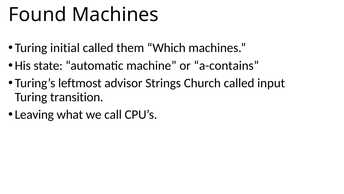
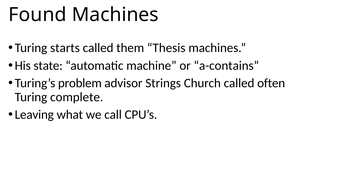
initial: initial -> starts
Which: Which -> Thesis
leftmost: leftmost -> problem
input: input -> often
transition: transition -> complete
